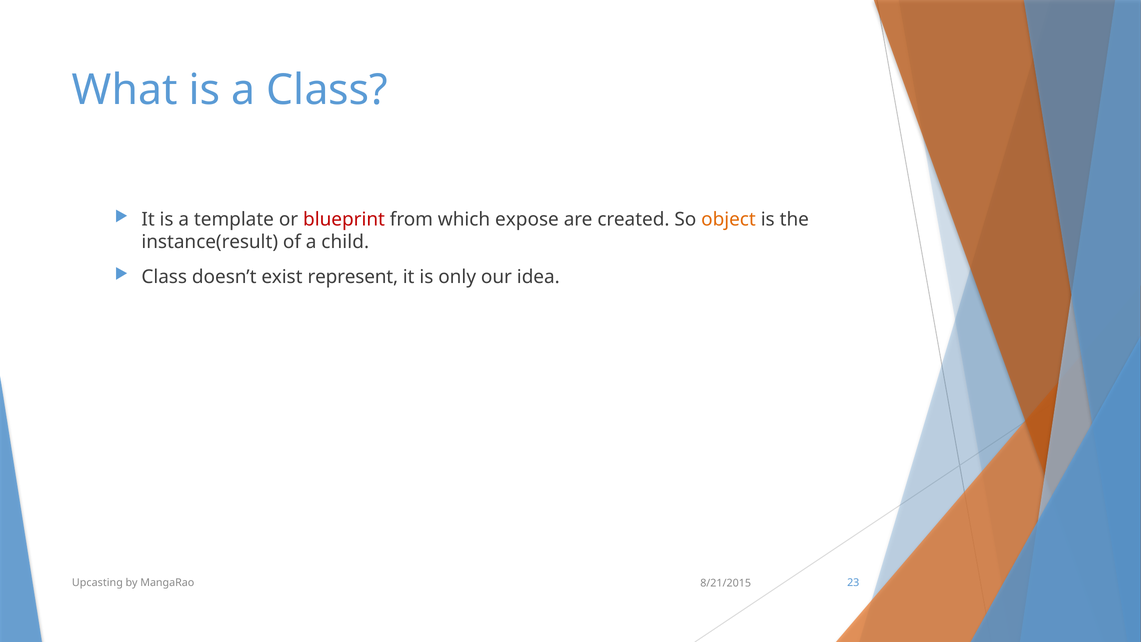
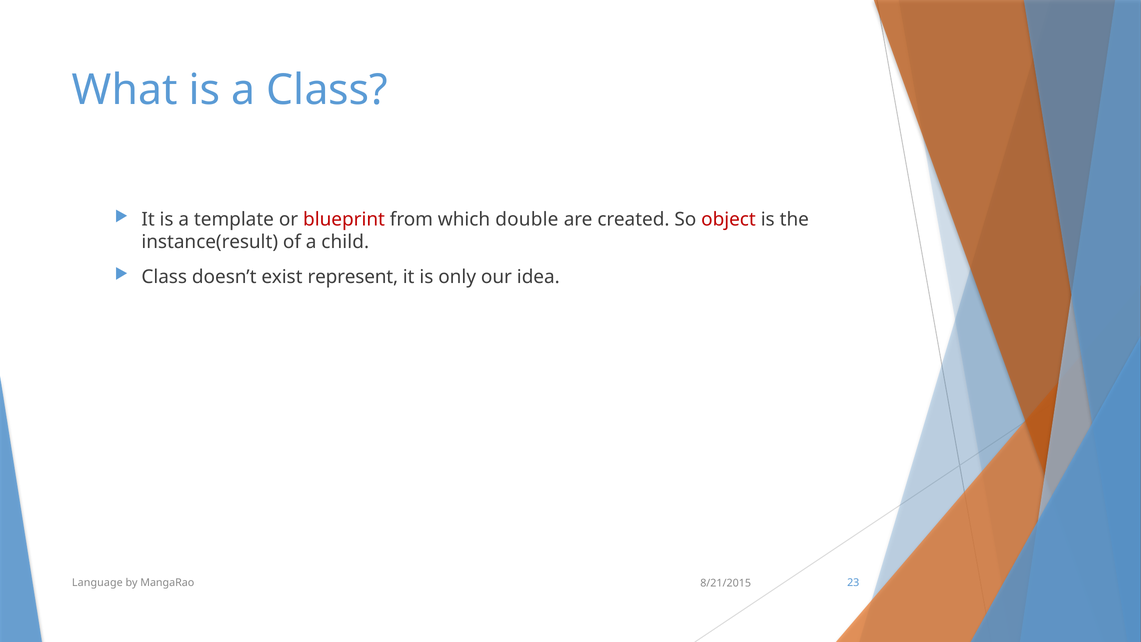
expose: expose -> double
object colour: orange -> red
Upcasting: Upcasting -> Language
